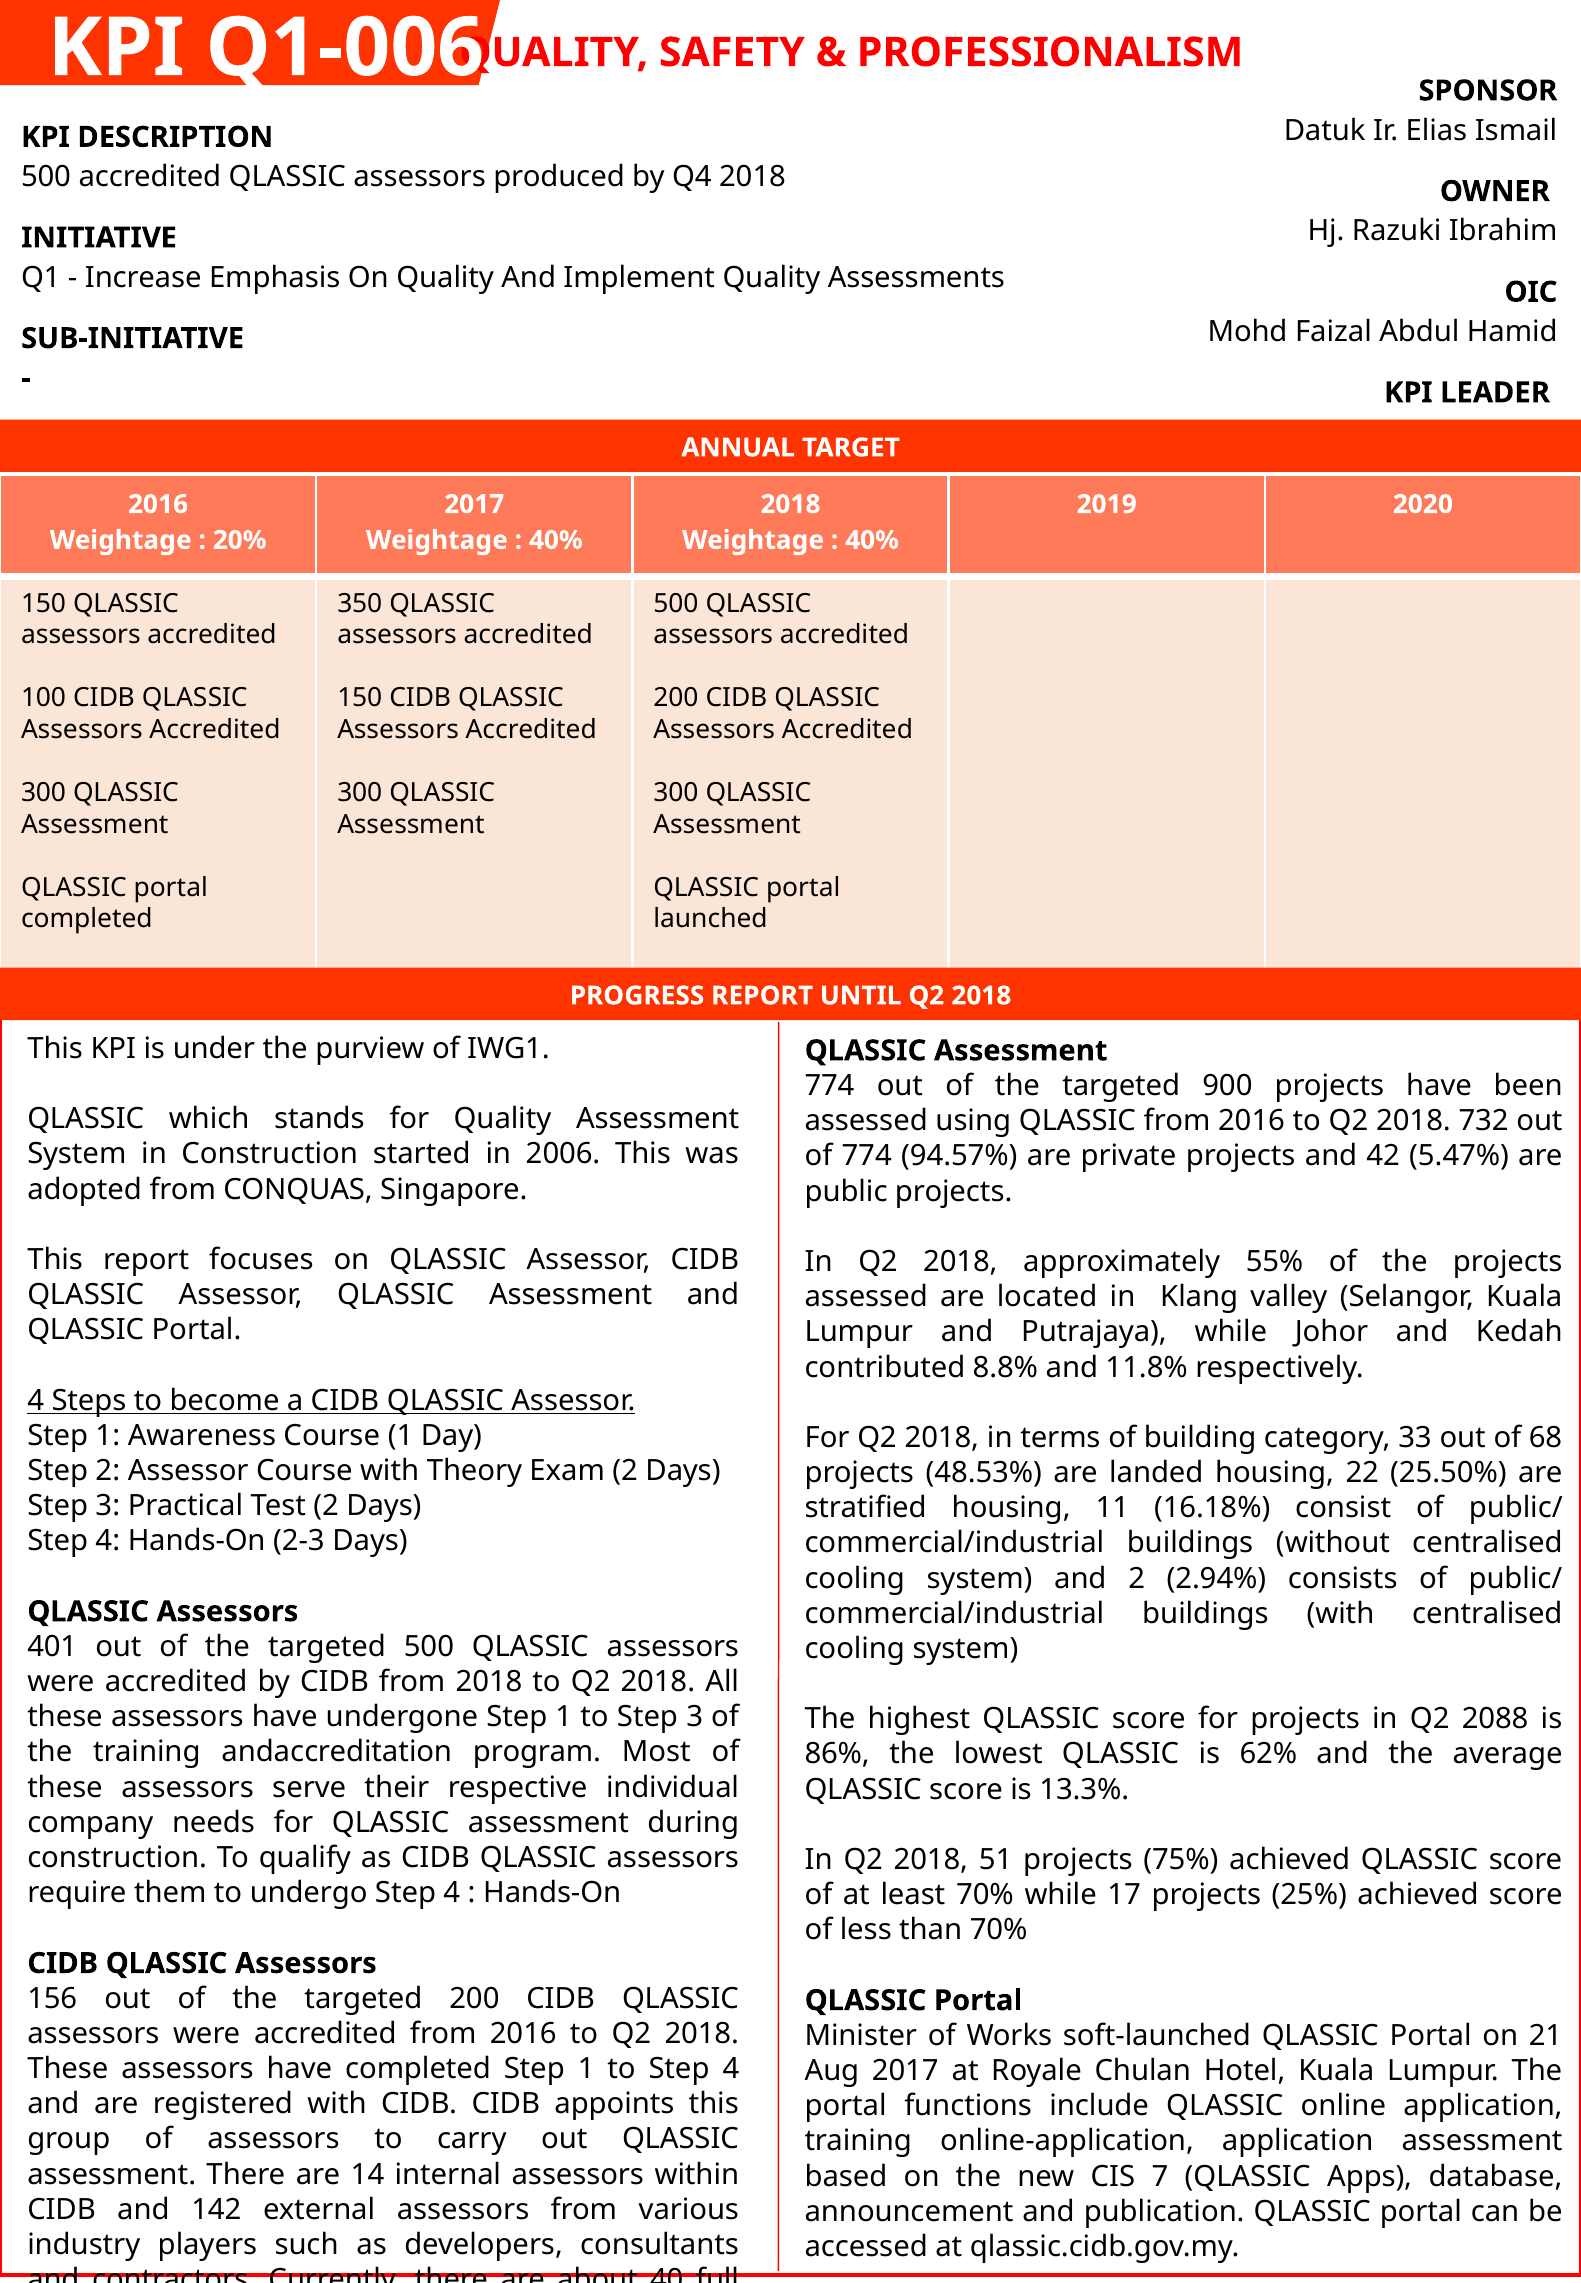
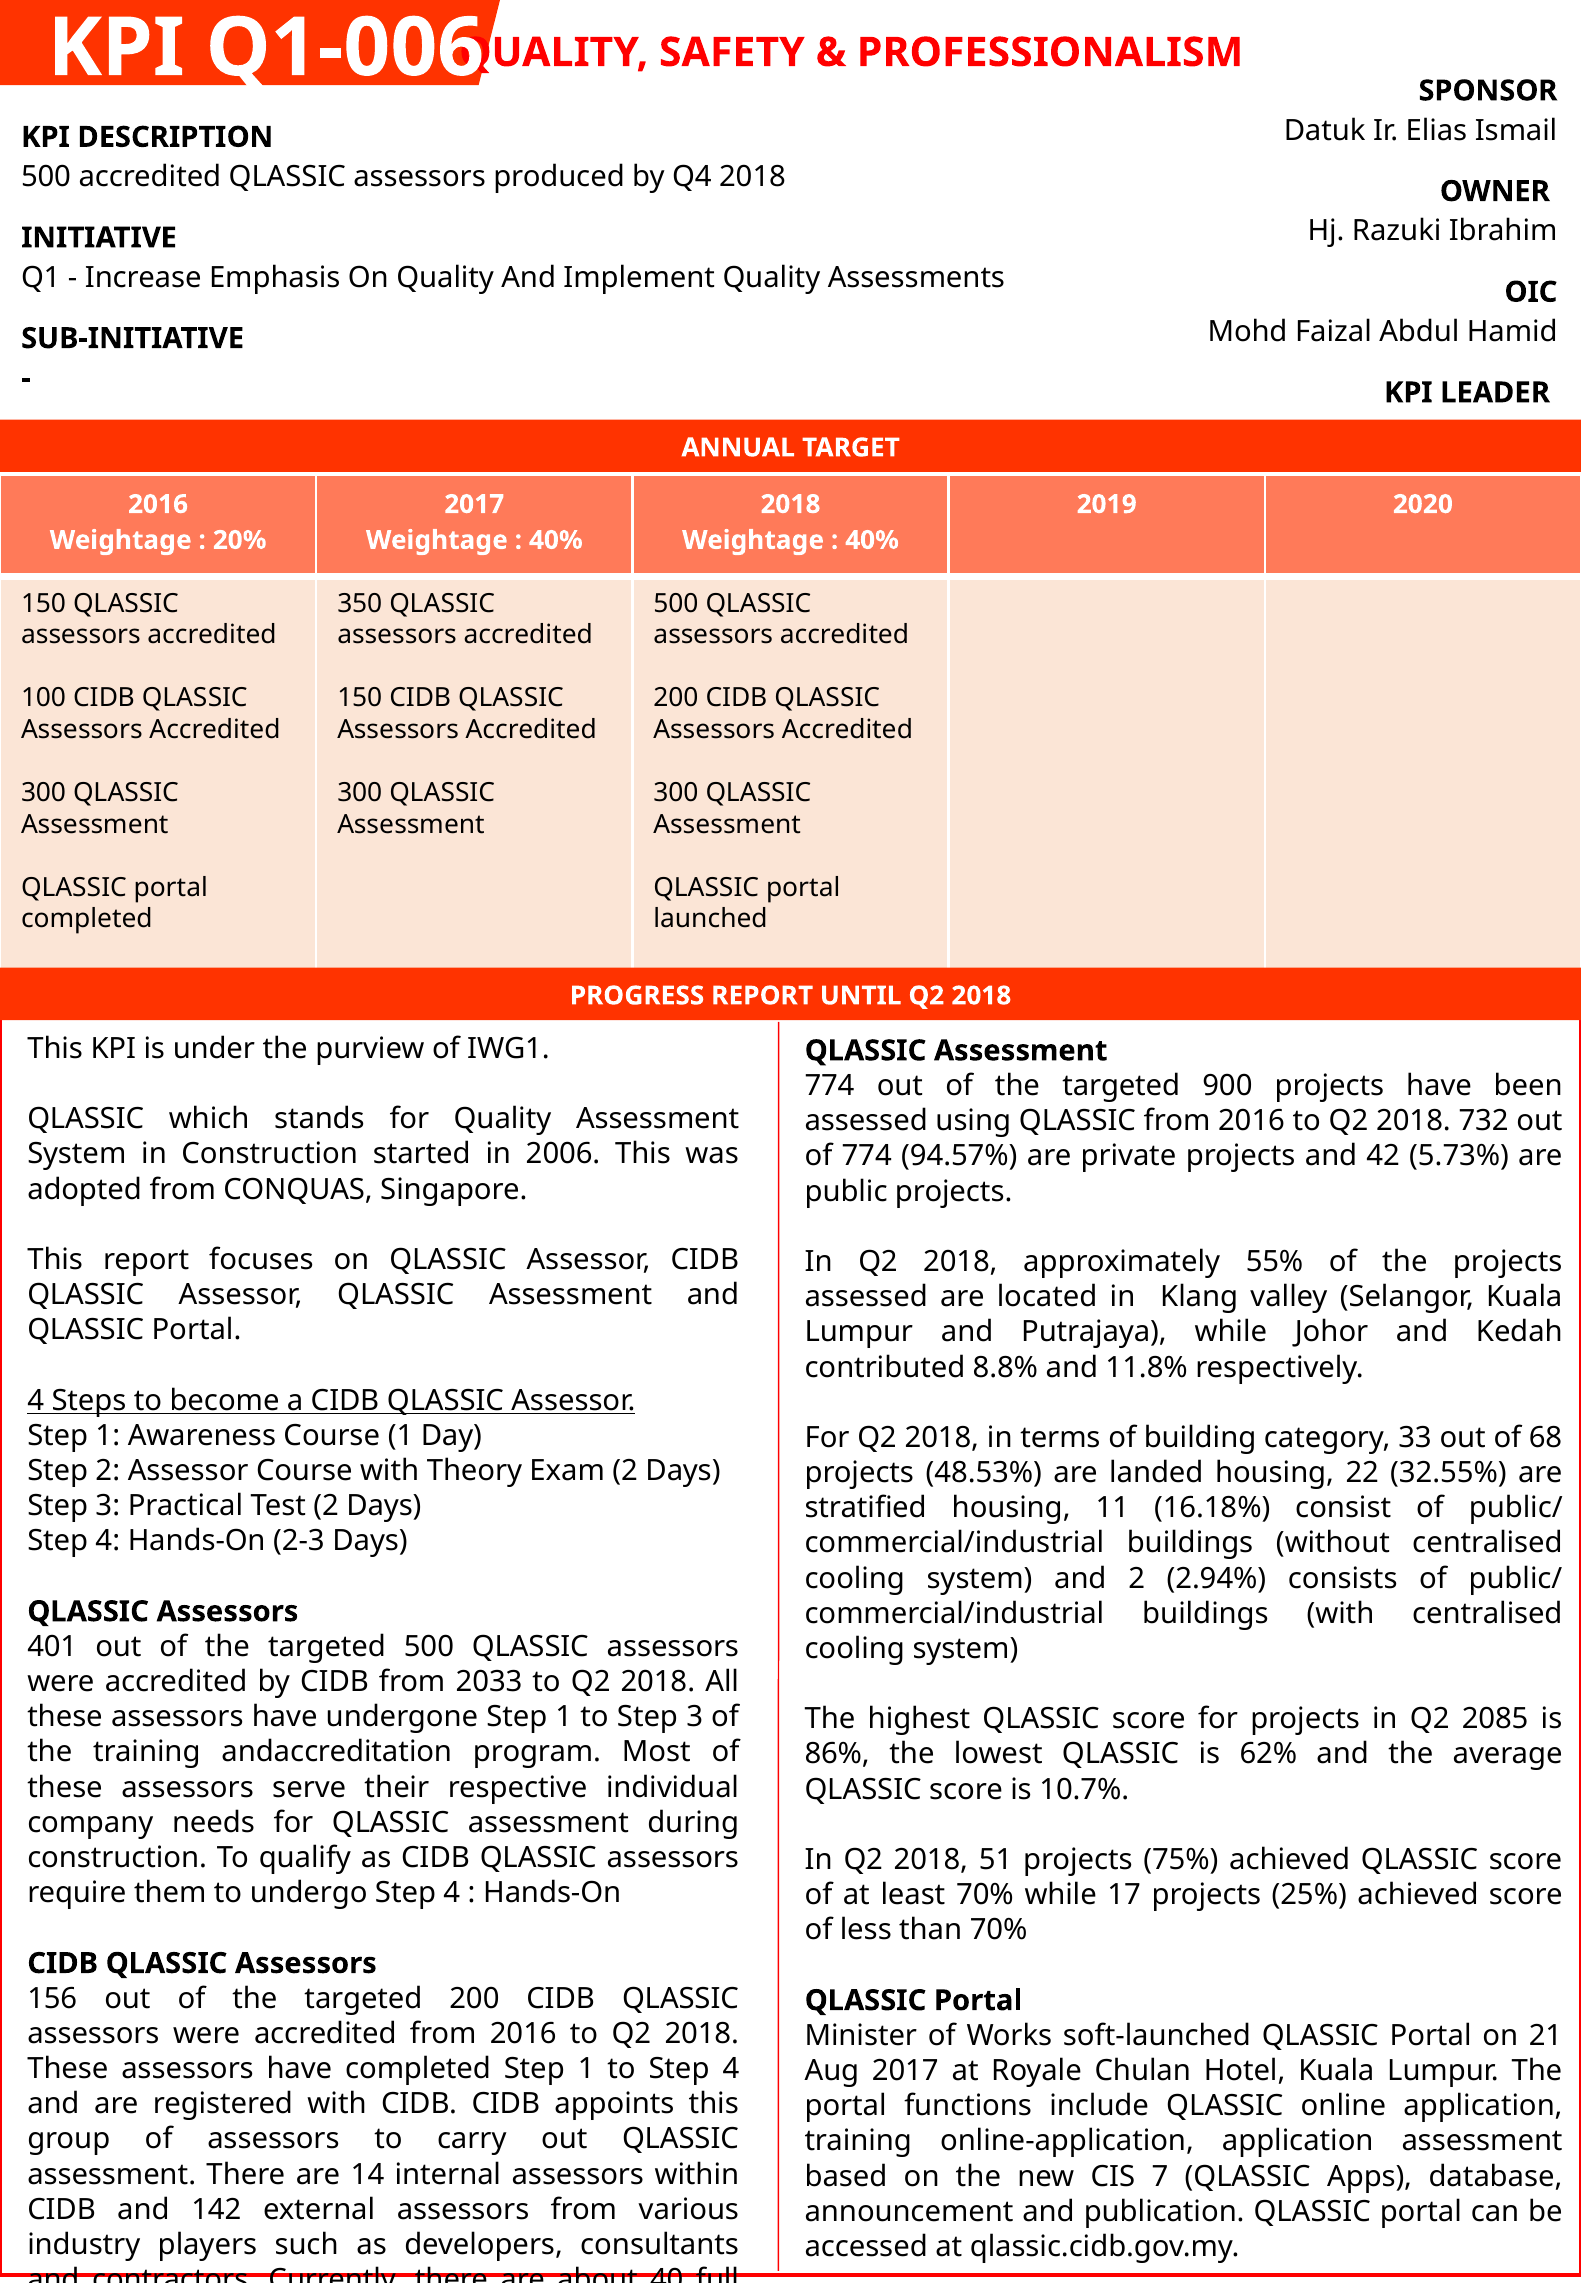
5.47%: 5.47% -> 5.73%
25.50%: 25.50% -> 32.55%
from 2018: 2018 -> 2033
2088: 2088 -> 2085
13.3%: 13.3% -> 10.7%
